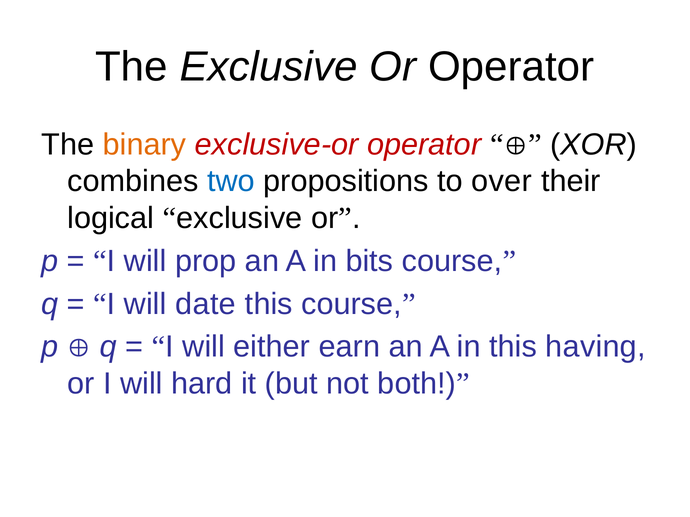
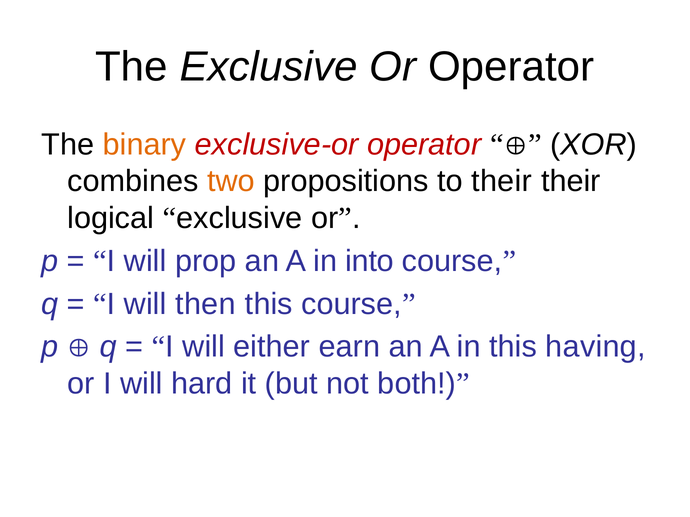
two colour: blue -> orange
to over: over -> their
bits: bits -> into
date: date -> then
